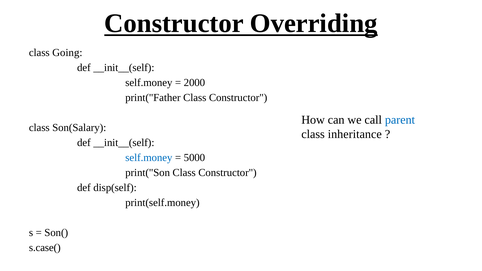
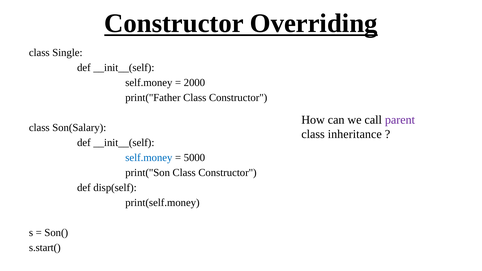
Going: Going -> Single
parent colour: blue -> purple
s.case(: s.case( -> s.start(
